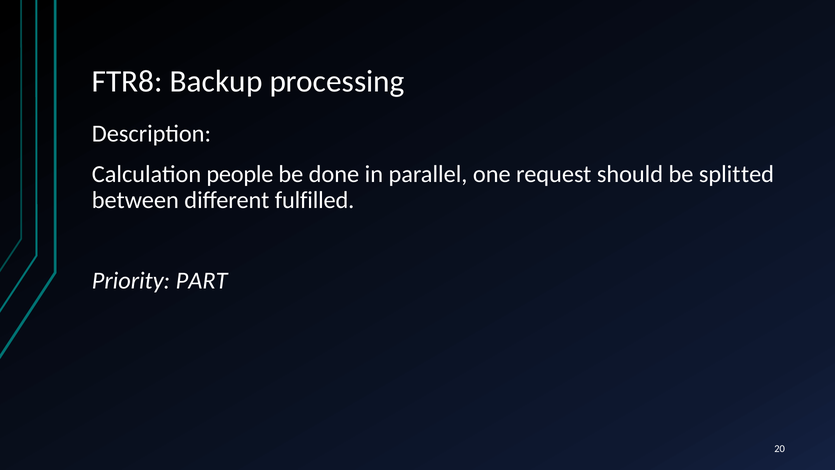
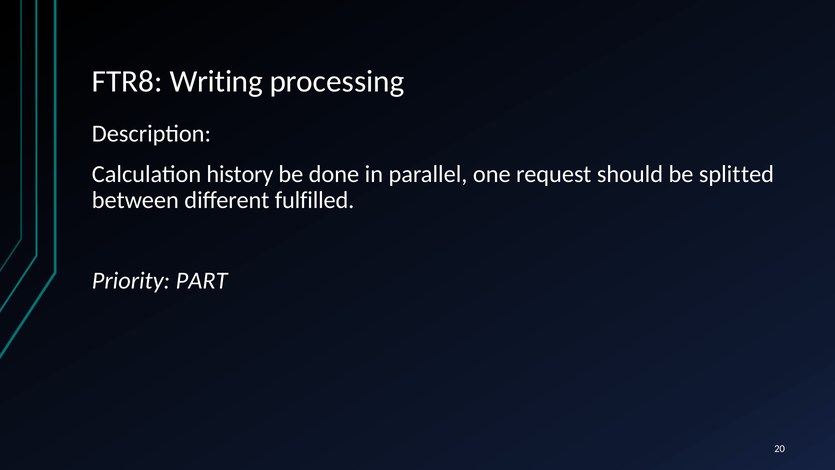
Backup: Backup -> Writing
people: people -> history
